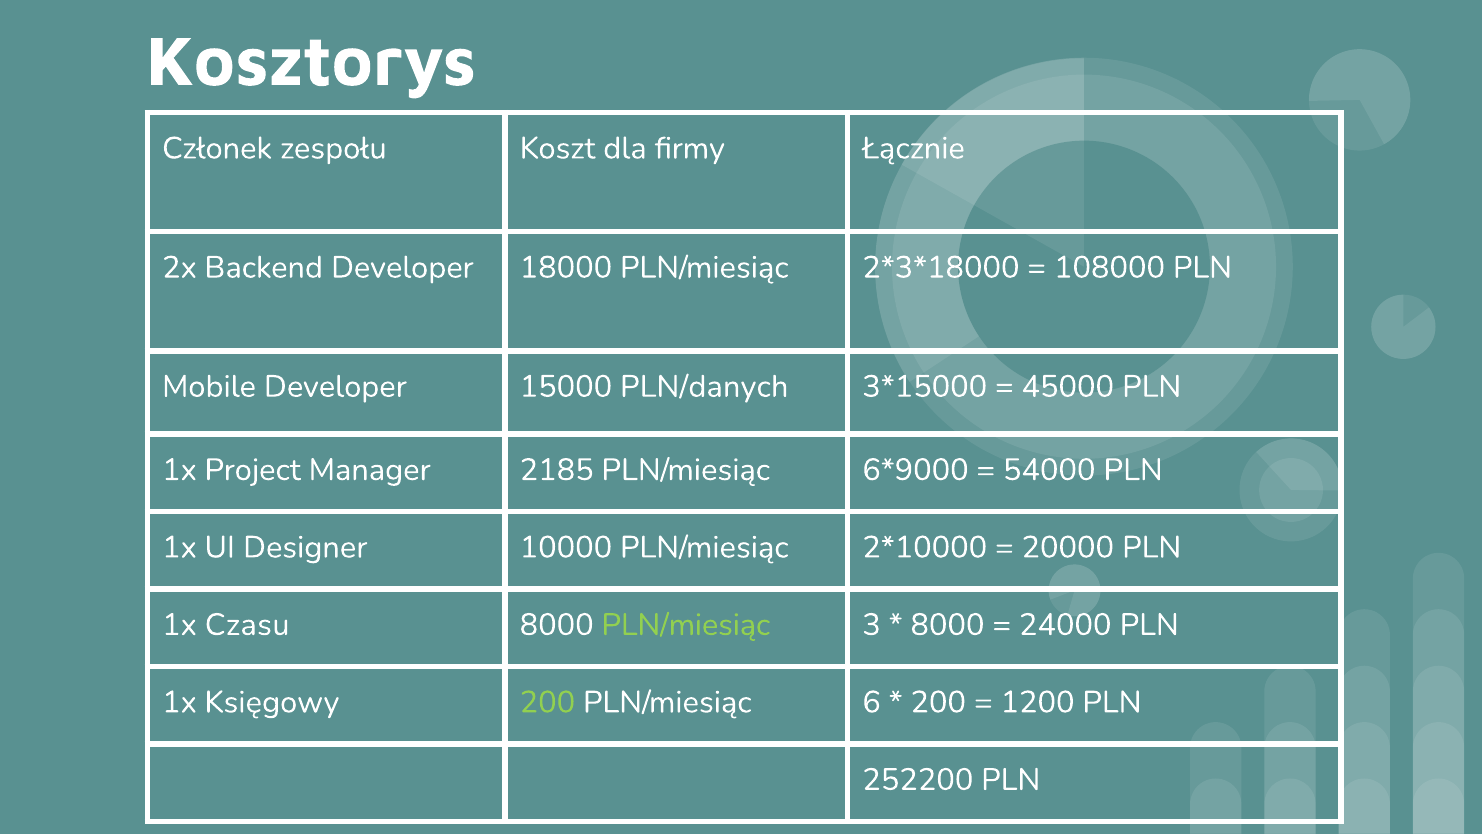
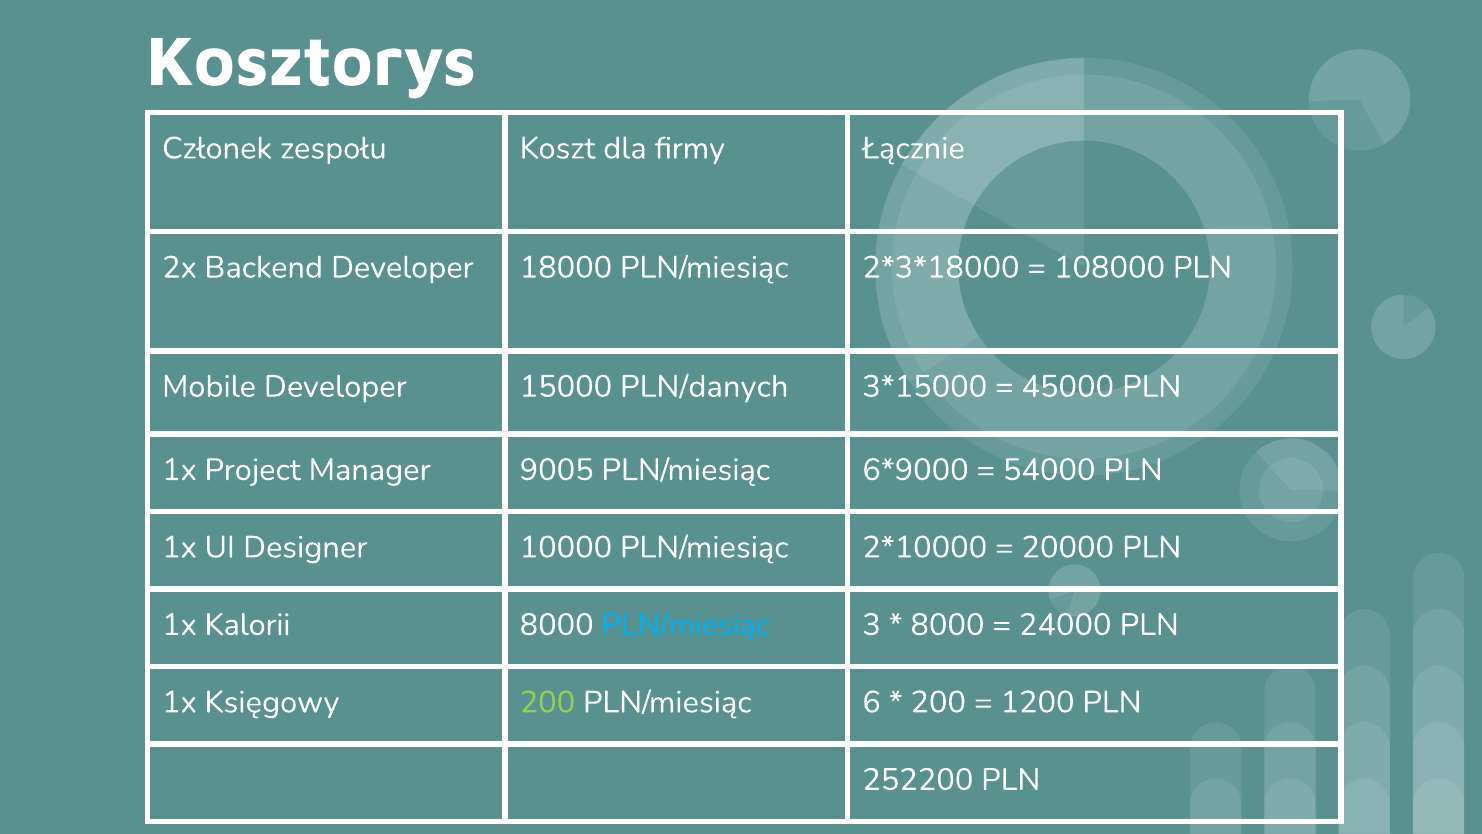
2185: 2185 -> 9005
Czasu: Czasu -> Kalorii
PLN/miesiąc at (686, 625) colour: light green -> light blue
